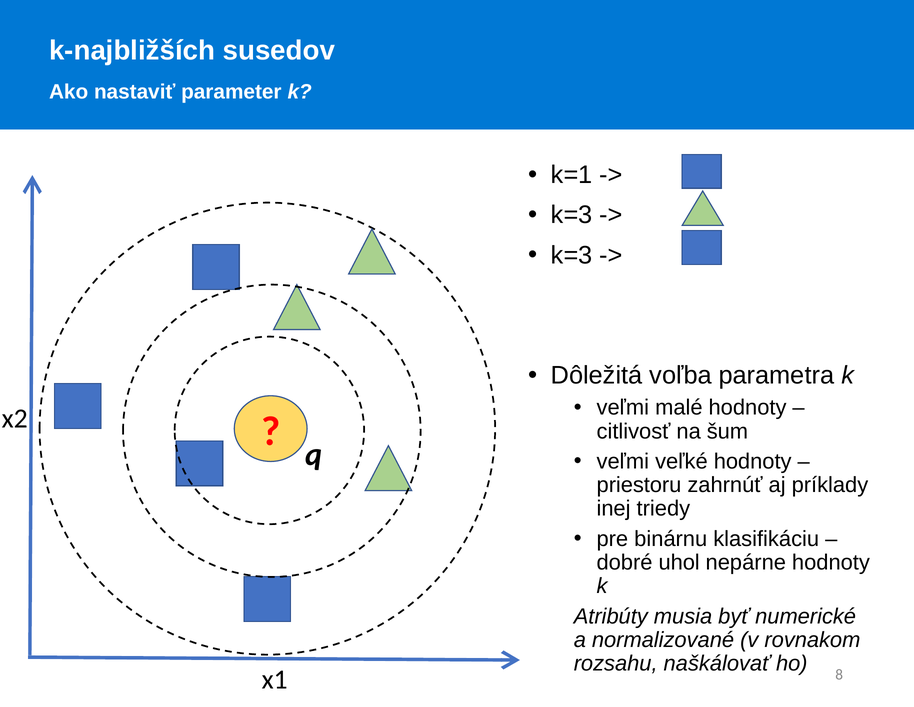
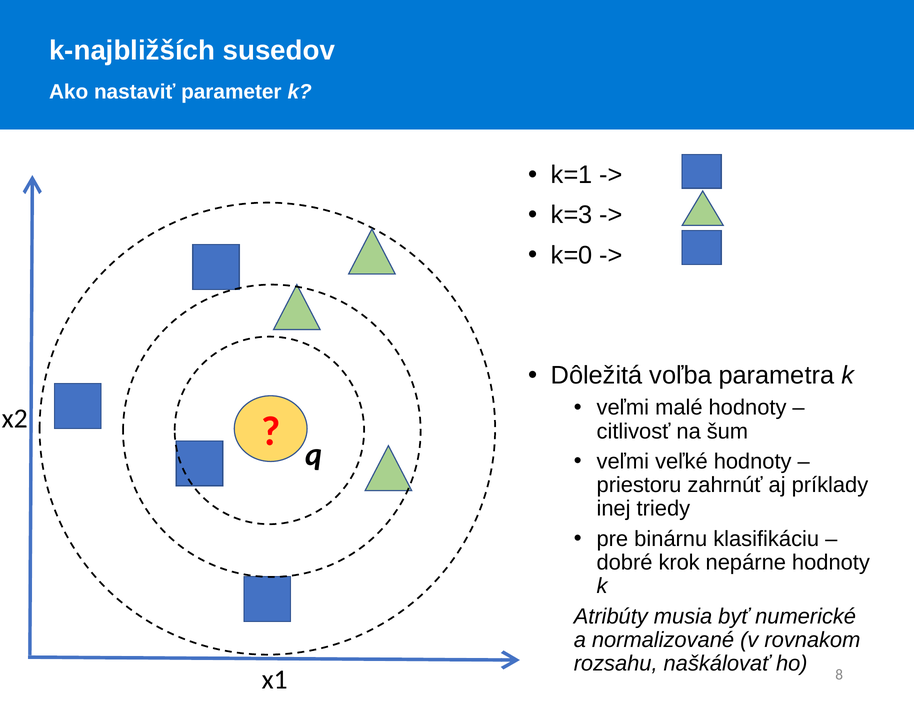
k=3 at (572, 255): k=3 -> k=0
uhol: uhol -> krok
